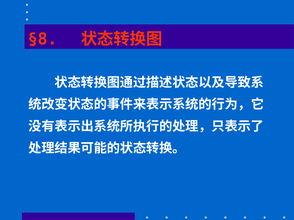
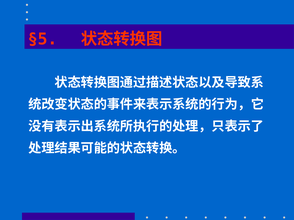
§8: §8 -> §5
